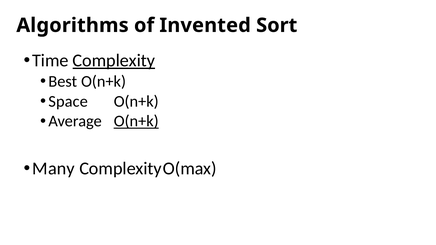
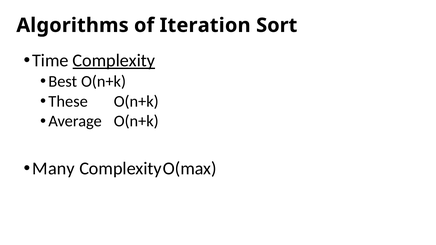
Invented: Invented -> Iteration
Space: Space -> These
O(n+k at (136, 121) underline: present -> none
